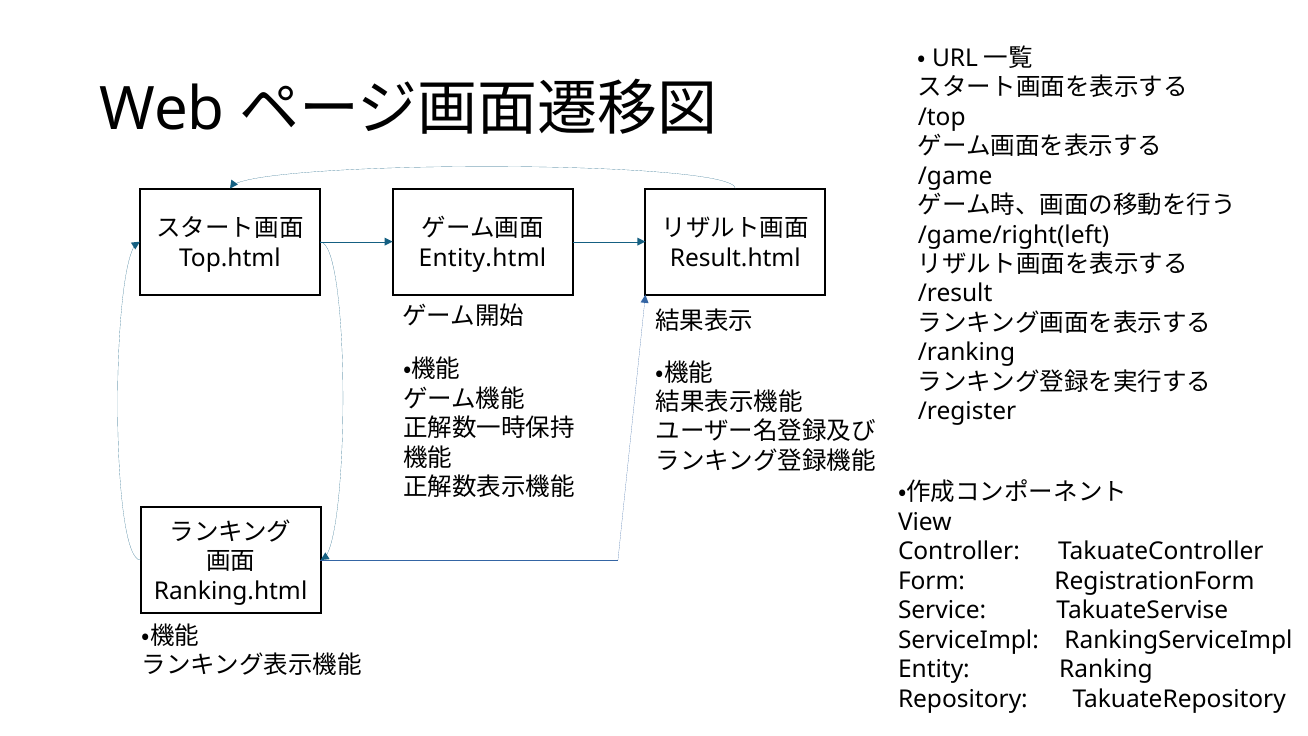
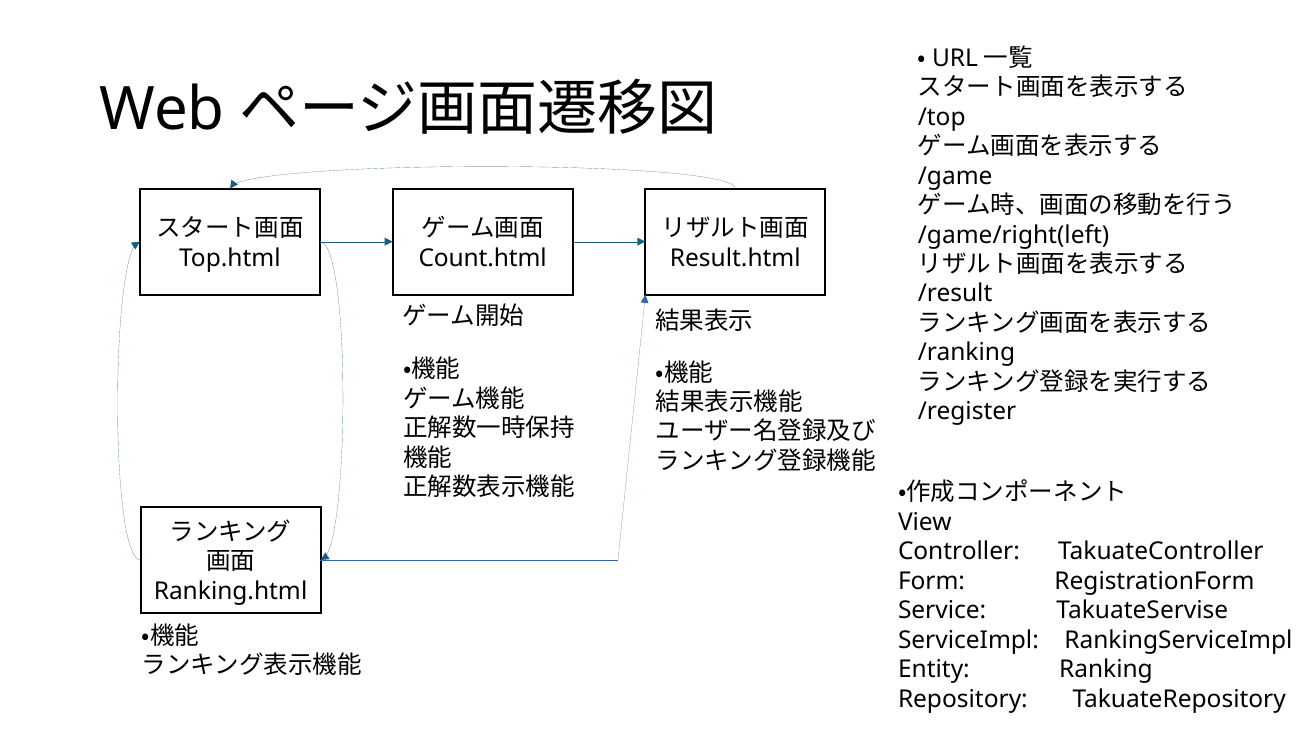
Entity.html: Entity.html -> Count.html
